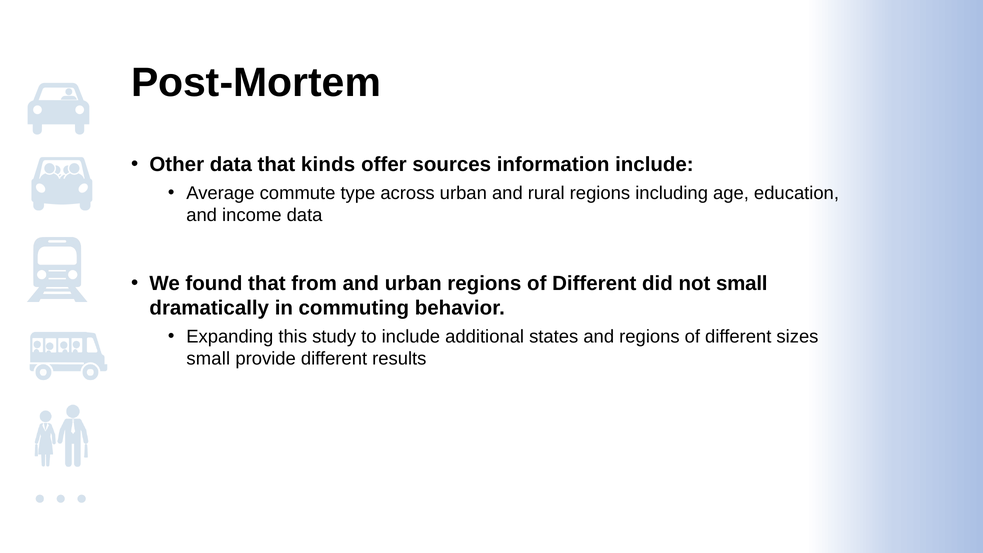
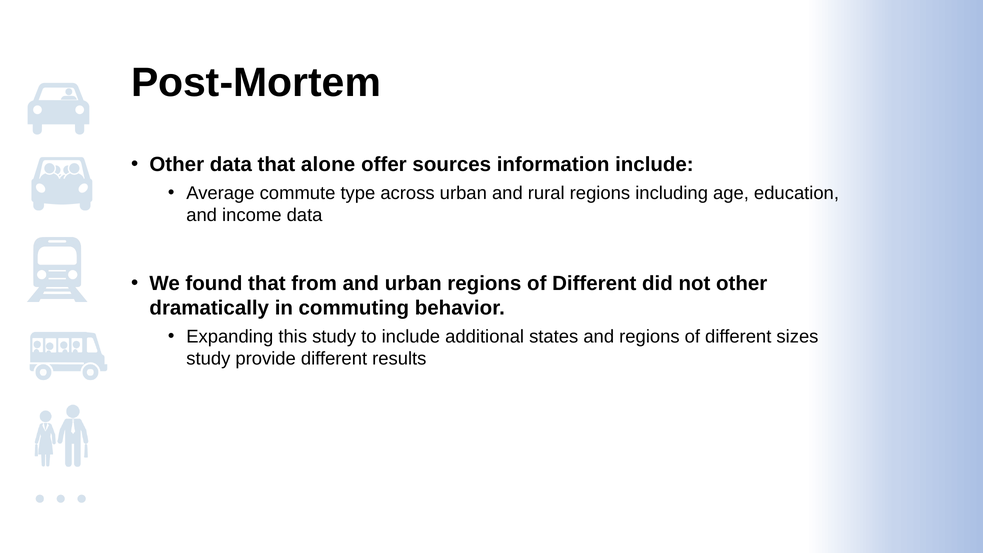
kinds: kinds -> alone
not small: small -> other
small at (208, 359): small -> study
